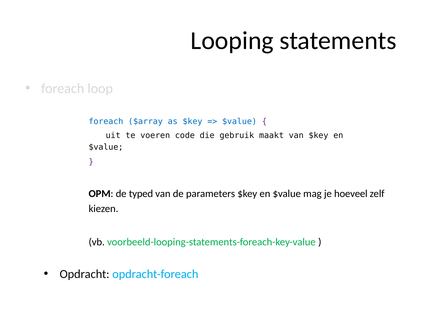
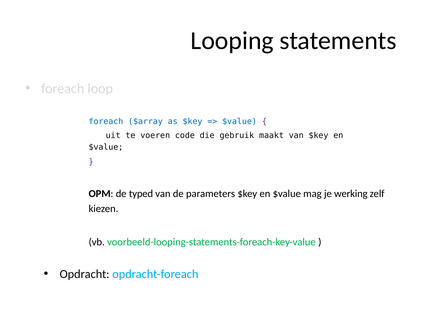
hoeveel: hoeveel -> werking
